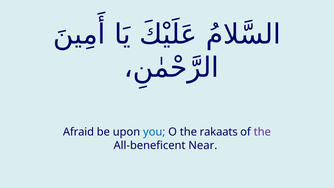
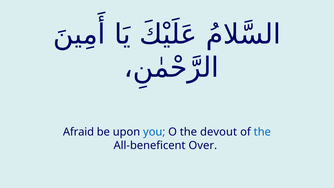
rakaats: rakaats -> devout
the at (262, 132) colour: purple -> blue
Near: Near -> Over
